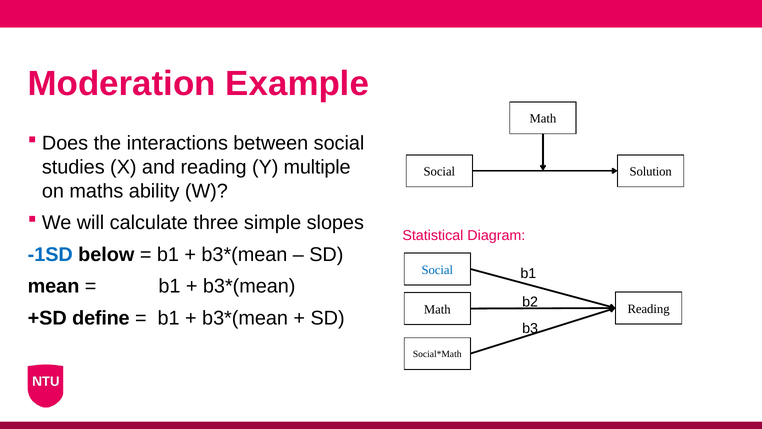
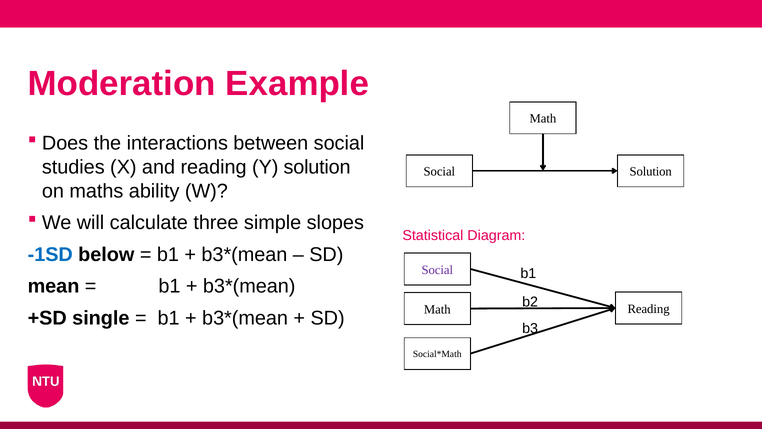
Y multiple: multiple -> solution
Social at (437, 270) colour: blue -> purple
define: define -> single
